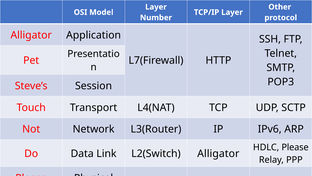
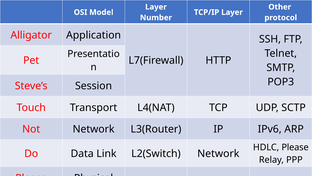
L2(Switch Alligator: Alligator -> Network
